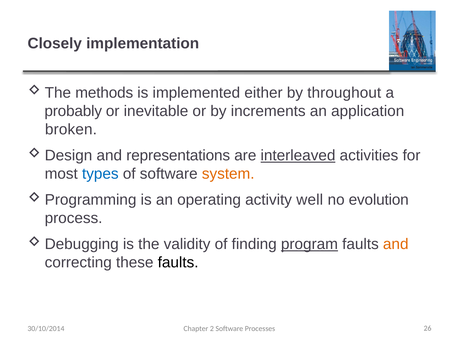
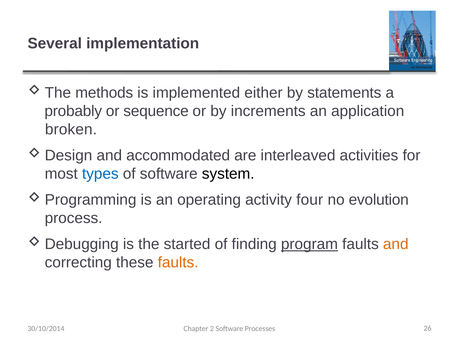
Closely: Closely -> Several
throughout: throughout -> statements
inevitable: inevitable -> sequence
representations: representations -> accommodated
interleaved underline: present -> none
system colour: orange -> black
well: well -> four
validity: validity -> started
faults at (178, 263) colour: black -> orange
